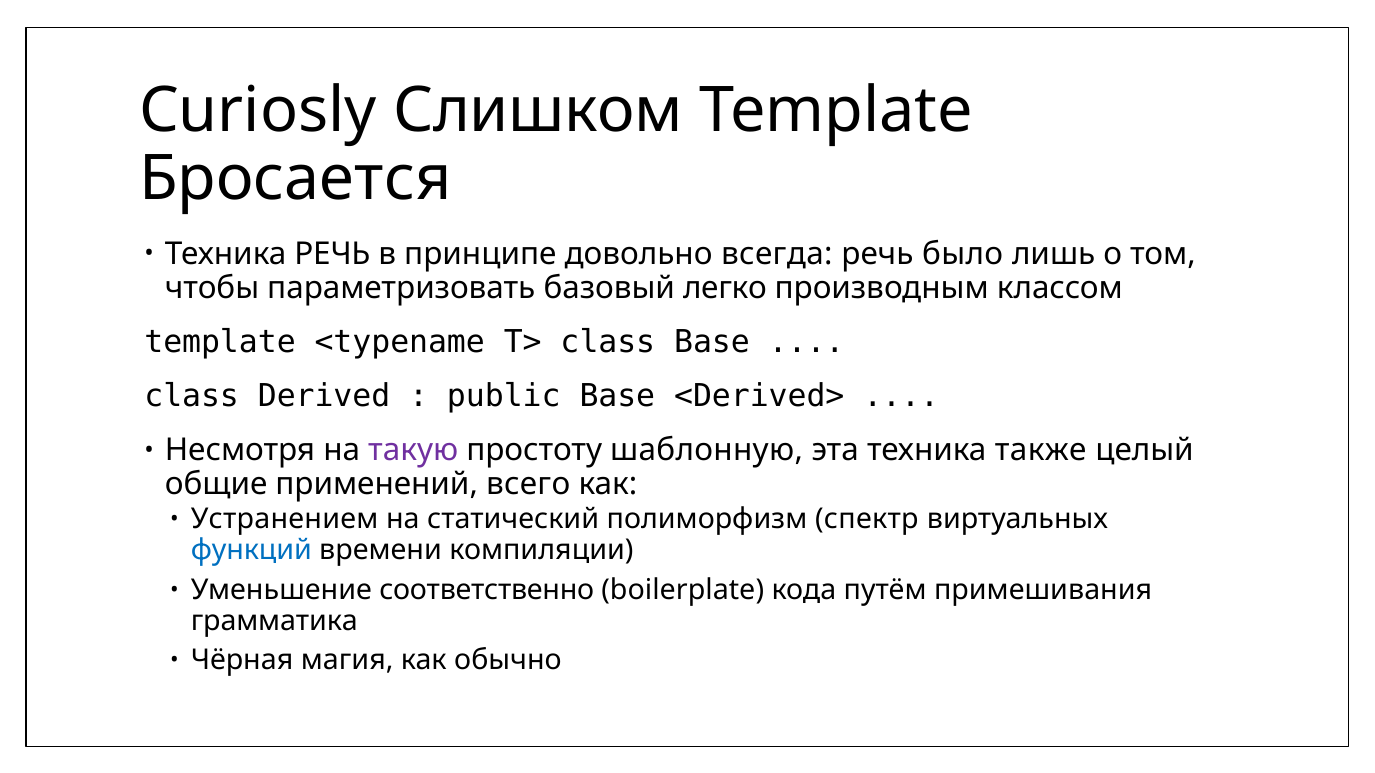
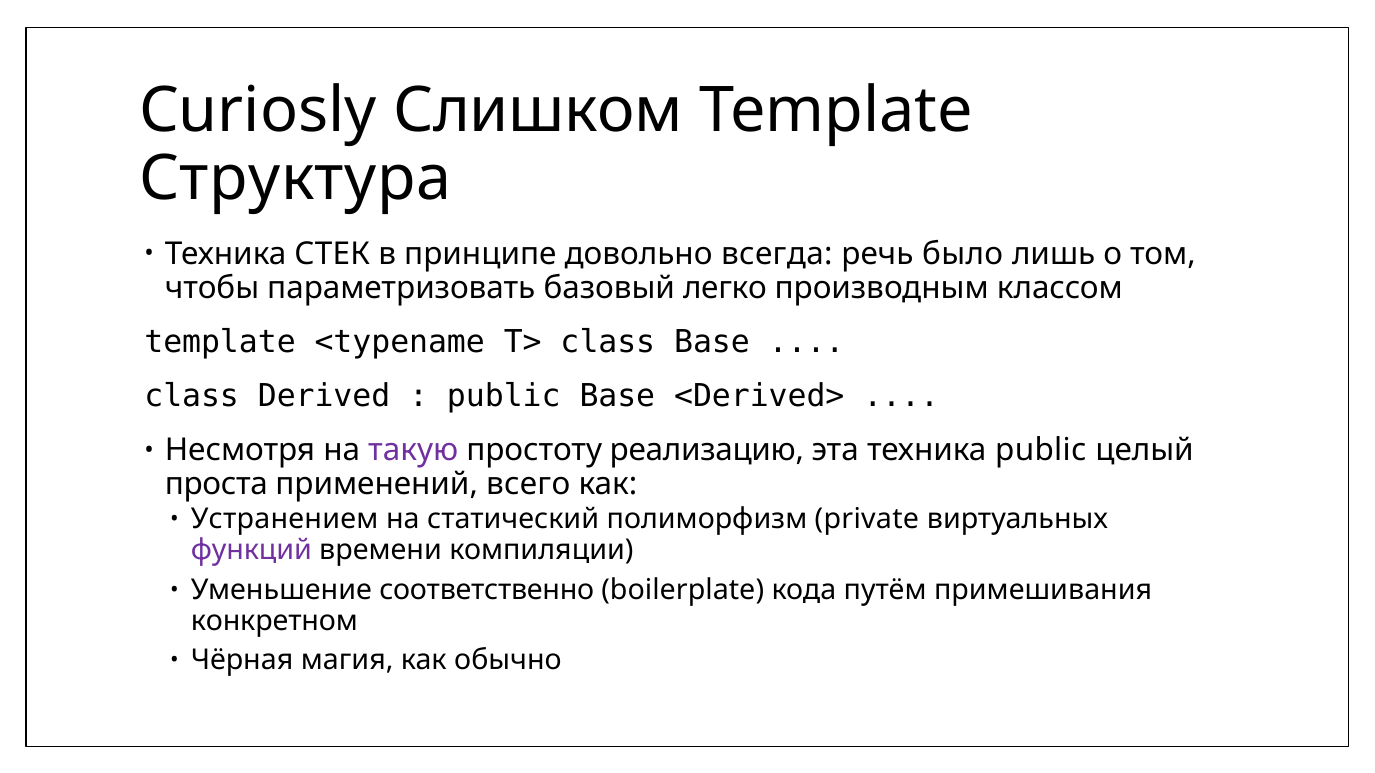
Бросается: Бросается -> Структура
Техника РЕЧЬ: РЕЧЬ -> СТЕК
шаблонную: шаблонную -> реализацию
техника также: также -> public
общие: общие -> проста
спектр: спектр -> private
функций colour: blue -> purple
грамматика: грамматика -> конкретном
